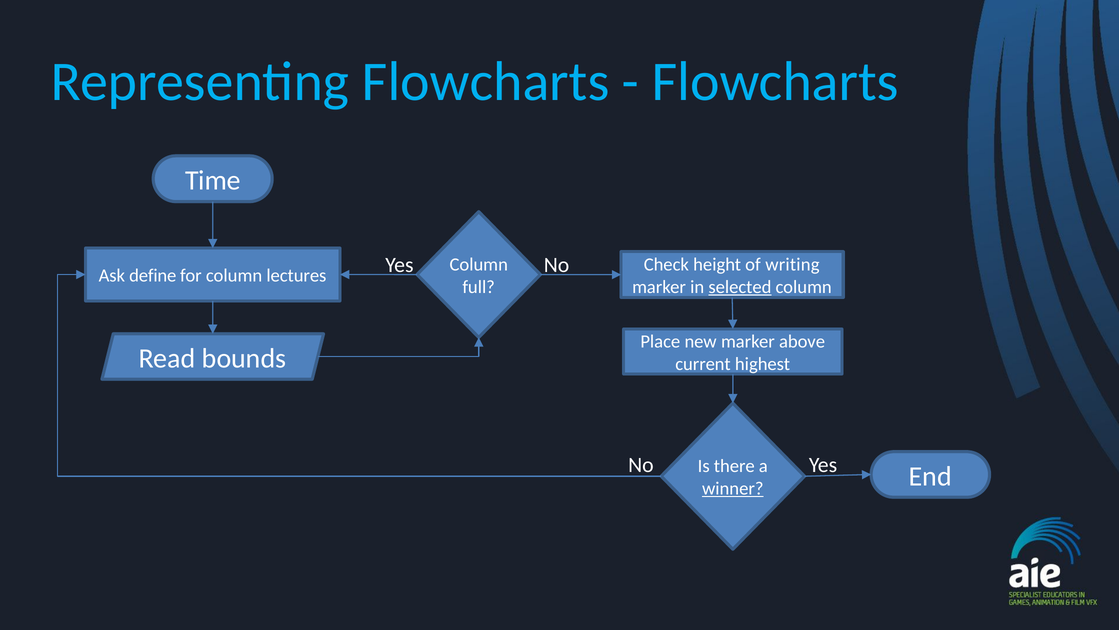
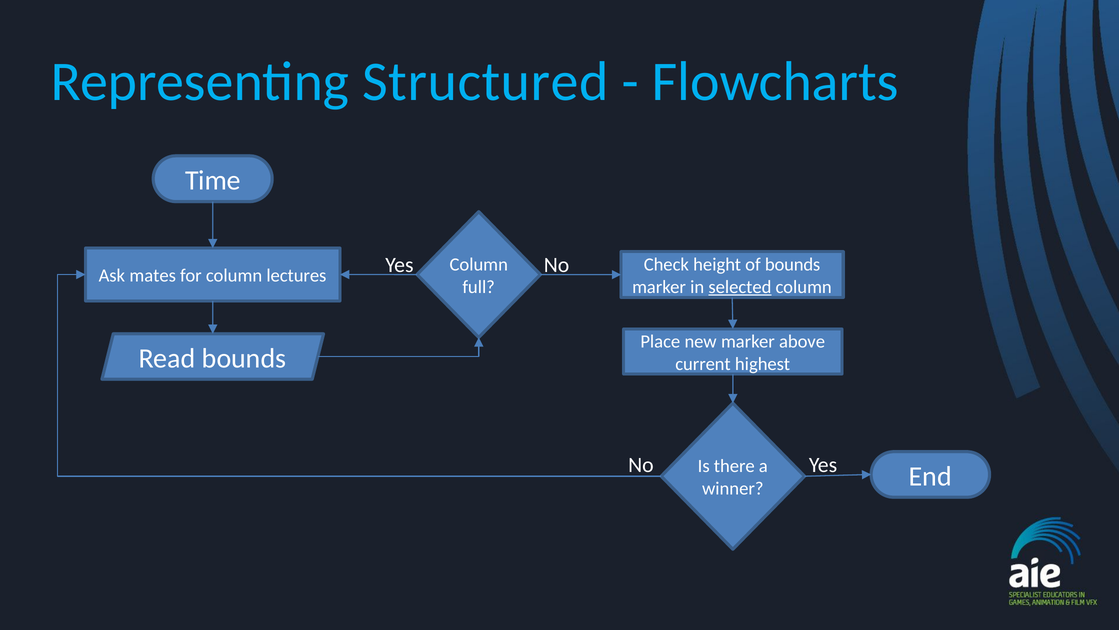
Representing Flowcharts: Flowcharts -> Structured
of writing: writing -> bounds
define: define -> mates
winner underline: present -> none
